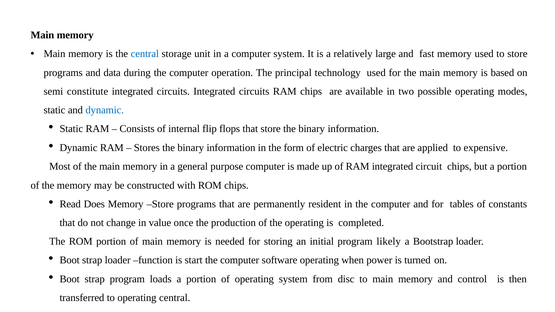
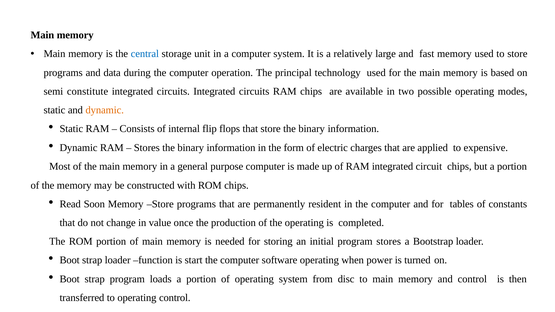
dynamic at (105, 110) colour: blue -> orange
Does: Does -> Soon
program likely: likely -> stores
operating central: central -> control
